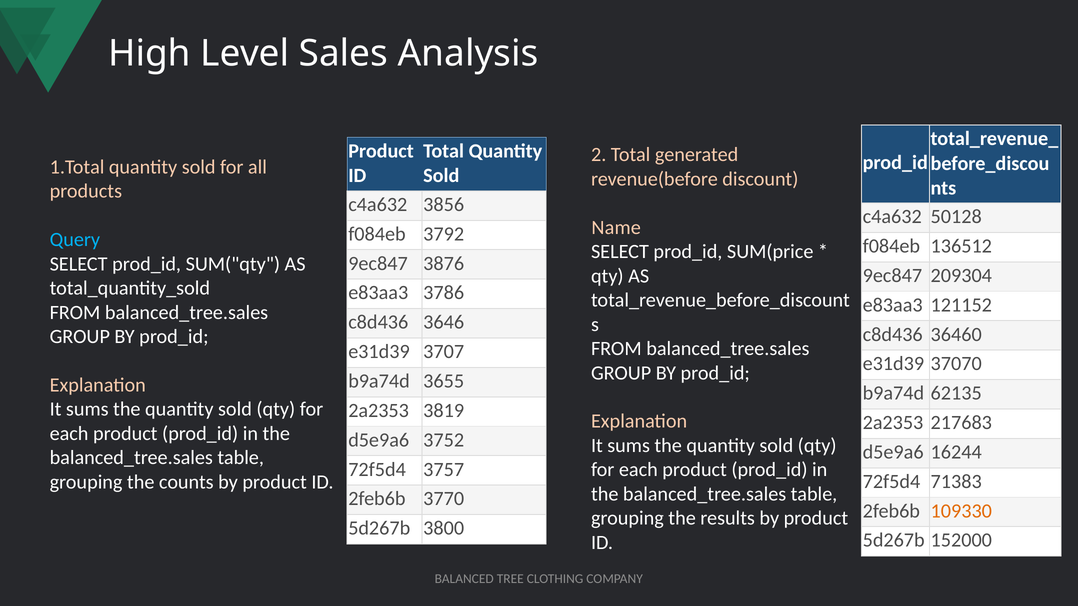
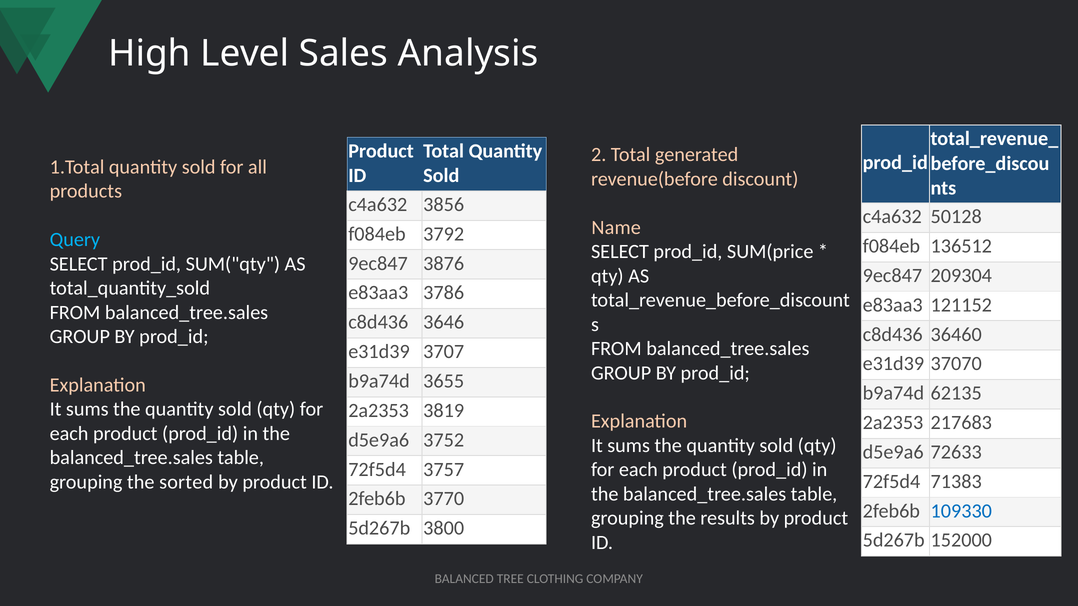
16244: 16244 -> 72633
counts: counts -> sorted
109330 colour: orange -> blue
